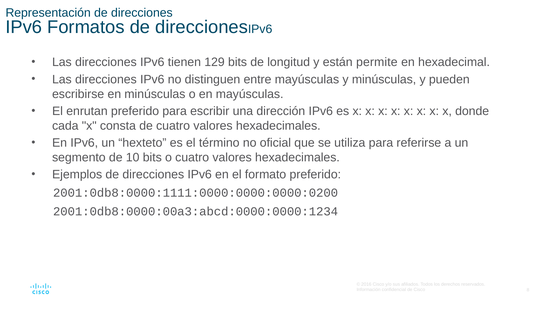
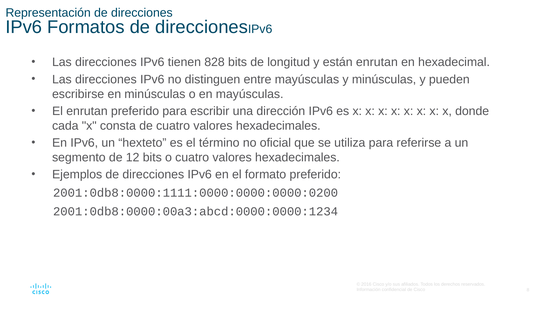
129: 129 -> 828
están permite: permite -> enrutan
10: 10 -> 12
